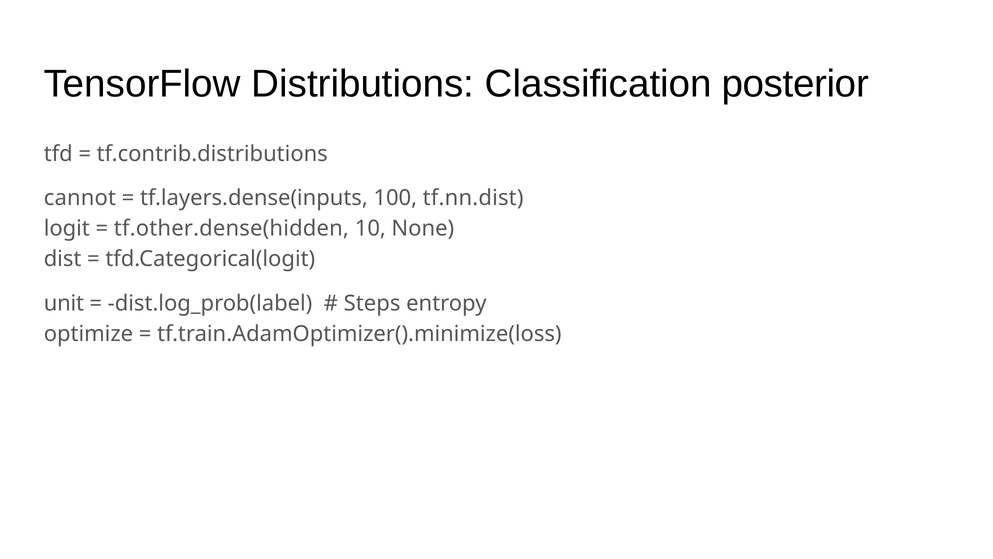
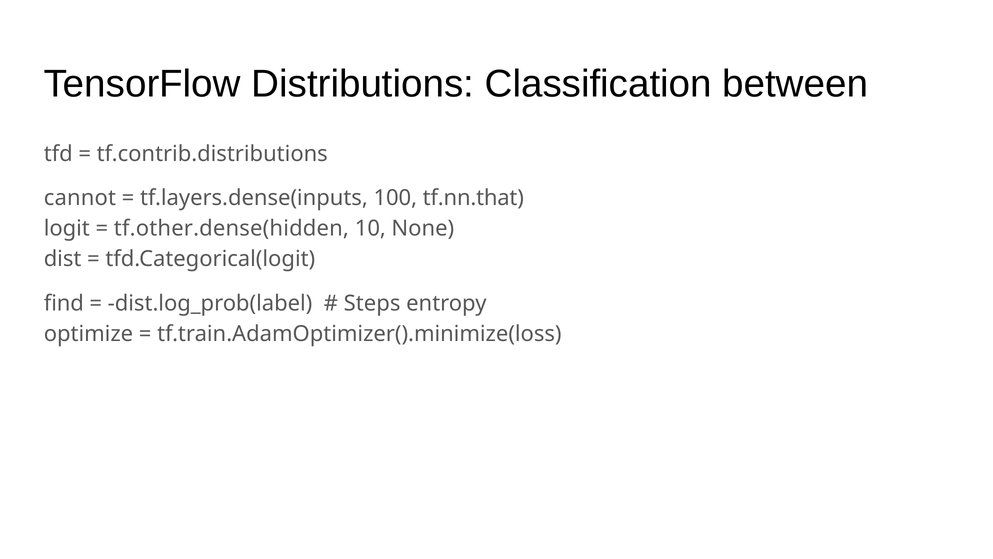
posterior: posterior -> between
tf.nn.dist: tf.nn.dist -> tf.nn.that
unit: unit -> find
